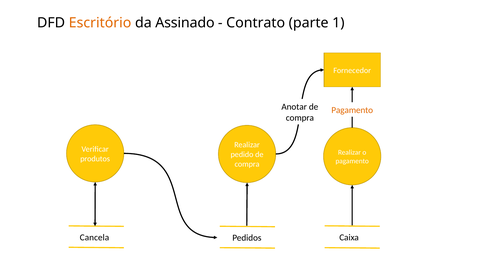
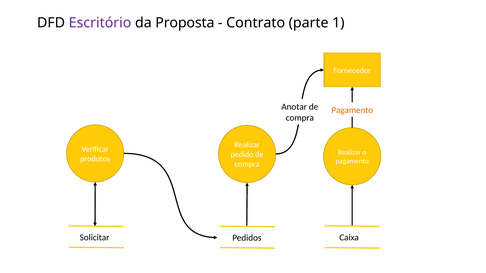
Escritório colour: orange -> purple
Assinado: Assinado -> Proposta
Cancela: Cancela -> Solicitar
